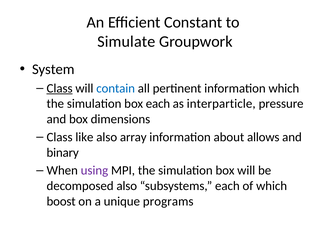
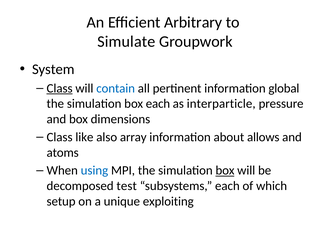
Constant: Constant -> Arbitrary
information which: which -> global
binary: binary -> atoms
using colour: purple -> blue
box at (225, 170) underline: none -> present
decomposed also: also -> test
boost: boost -> setup
programs: programs -> exploiting
